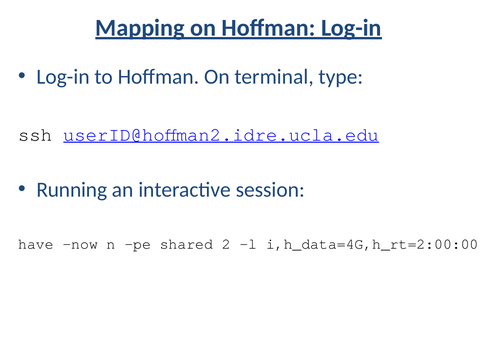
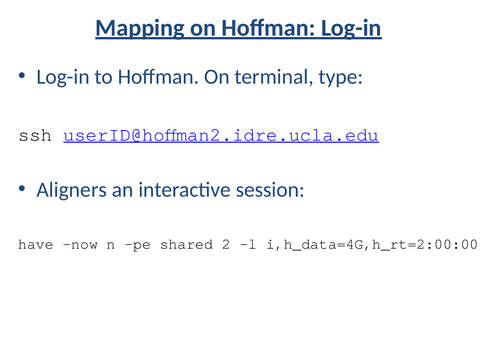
Running: Running -> Aligners
